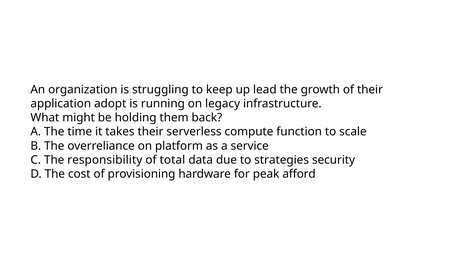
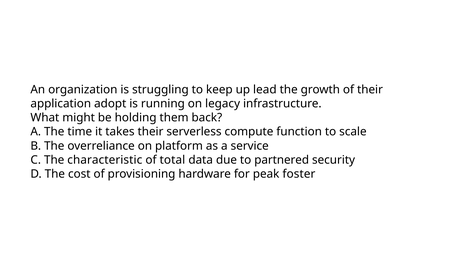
responsibility: responsibility -> characteristic
strategies: strategies -> partnered
afford: afford -> foster
